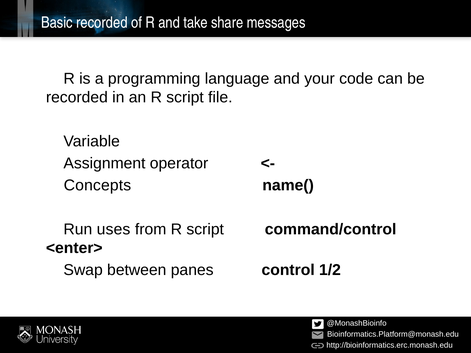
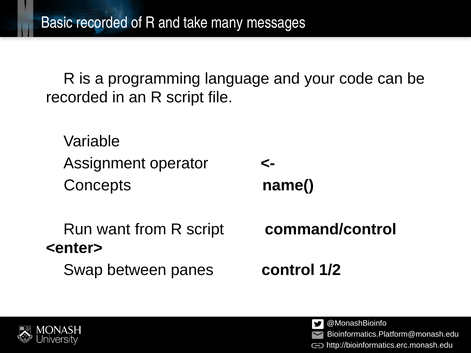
share: share -> many
uses: uses -> want
